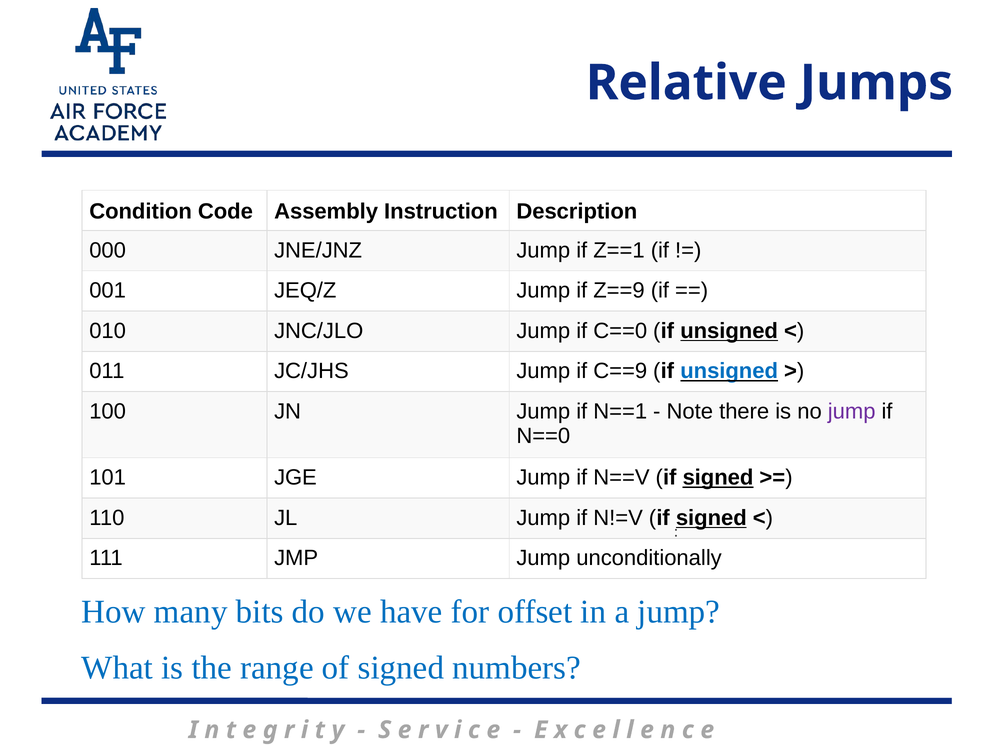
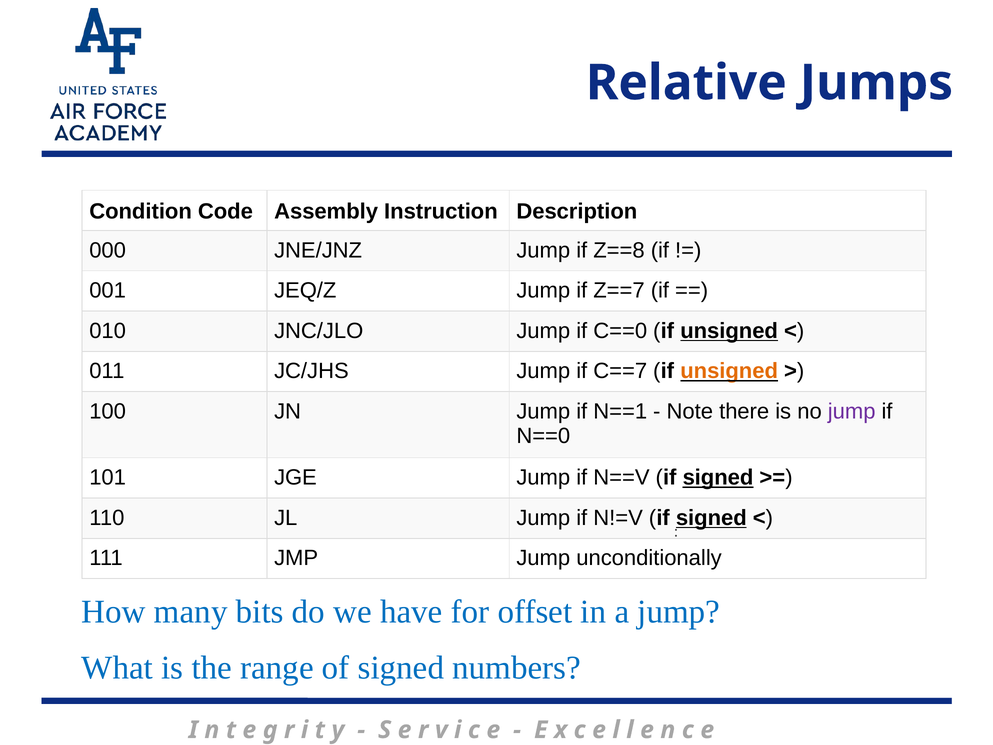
Z==1: Z==1 -> Z==8
Z==9: Z==9 -> Z==7
C==9: C==9 -> C==7
unsigned at (729, 371) colour: blue -> orange
